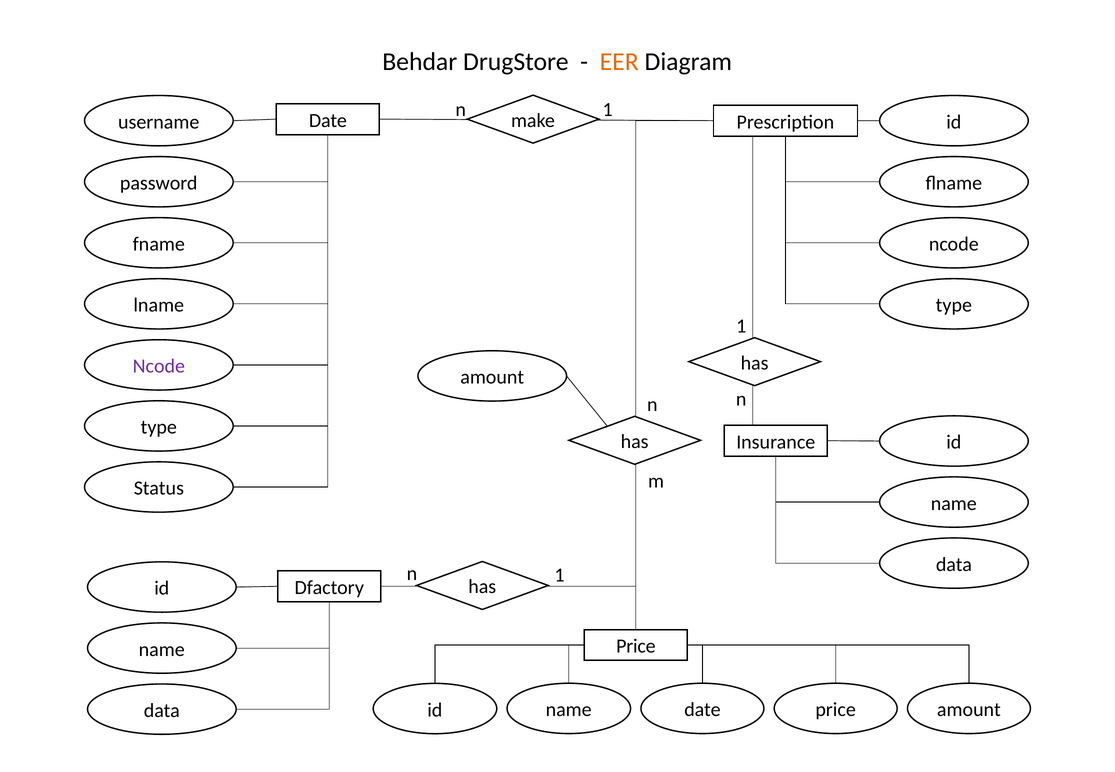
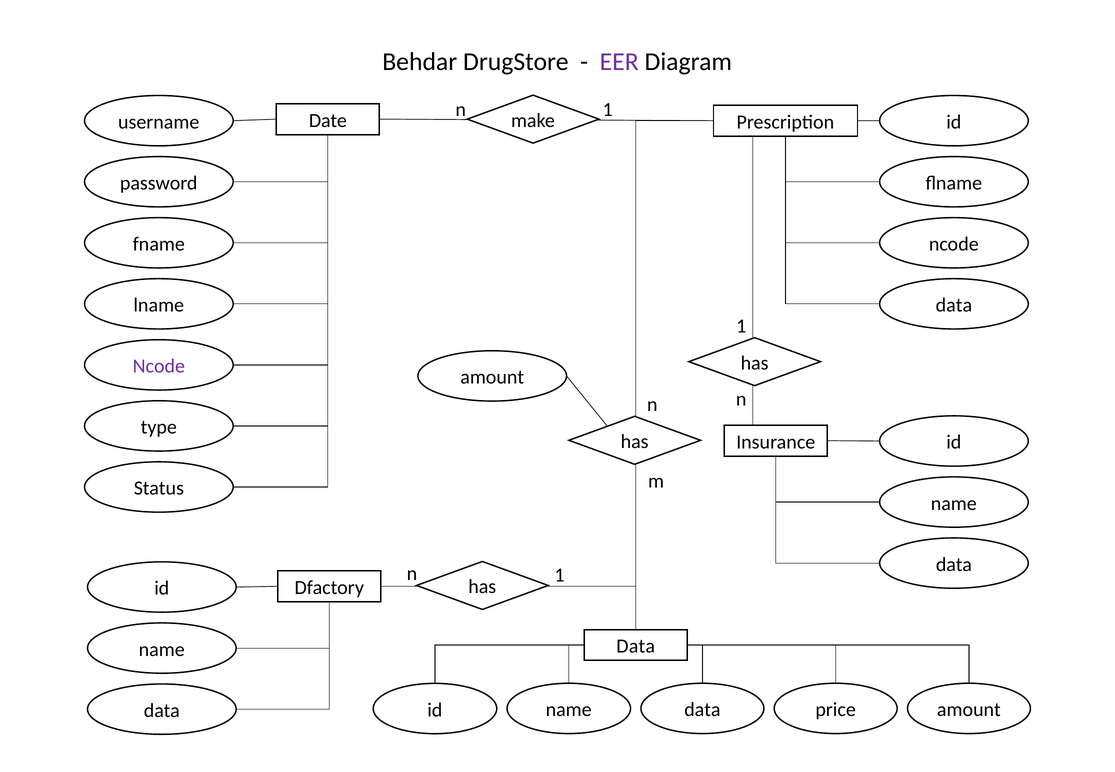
EER colour: orange -> purple
type at (954, 305): type -> data
Price at (636, 646): Price -> Data
date at (702, 710): date -> data
